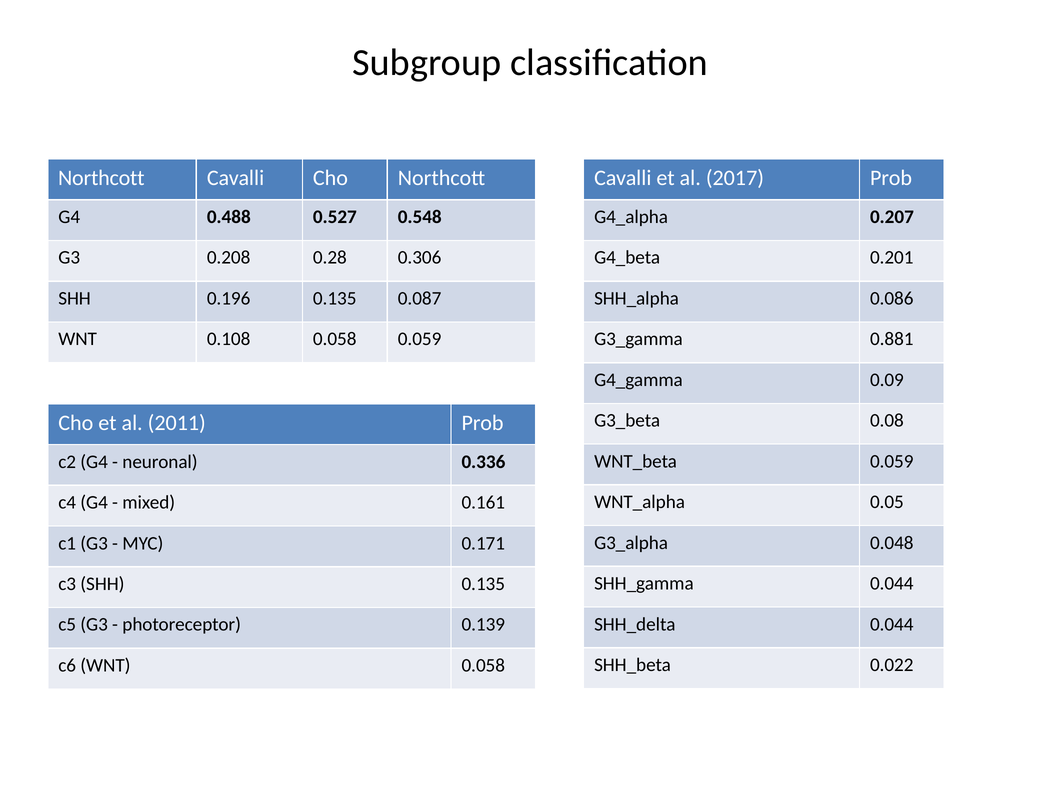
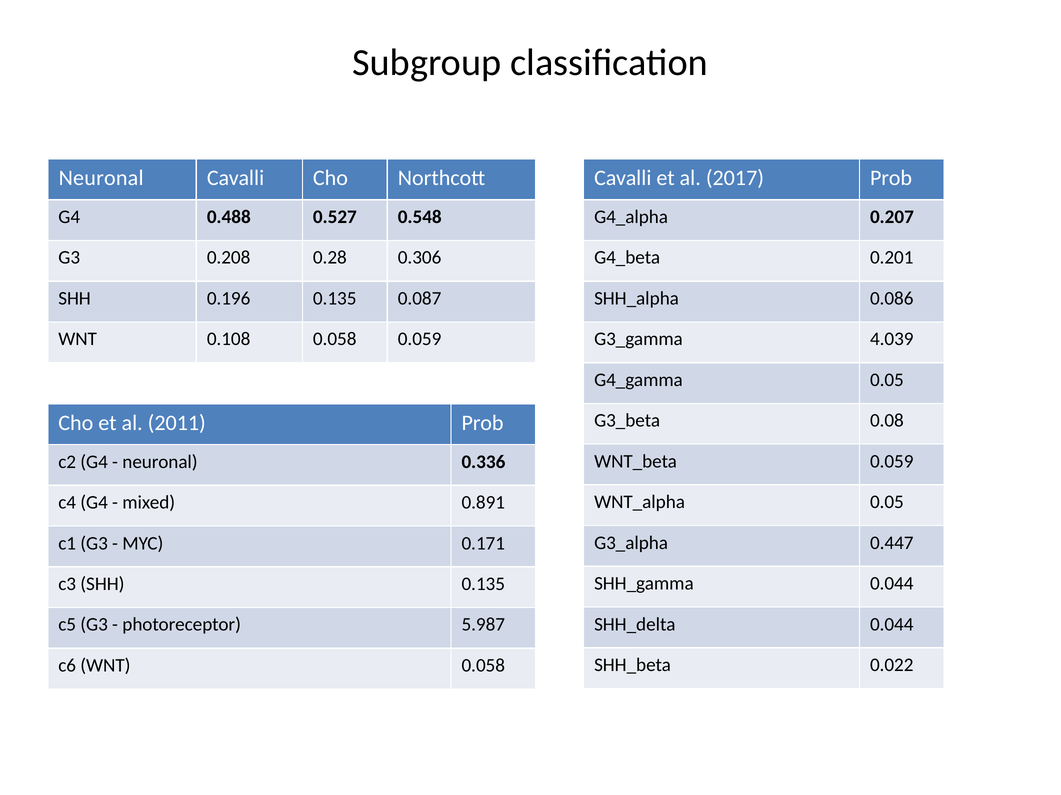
Northcott at (101, 178): Northcott -> Neuronal
0.881: 0.881 -> 4.039
0.09 at (887, 380): 0.09 -> 0.05
0.161: 0.161 -> 0.891
0.048: 0.048 -> 0.447
0.139: 0.139 -> 5.987
